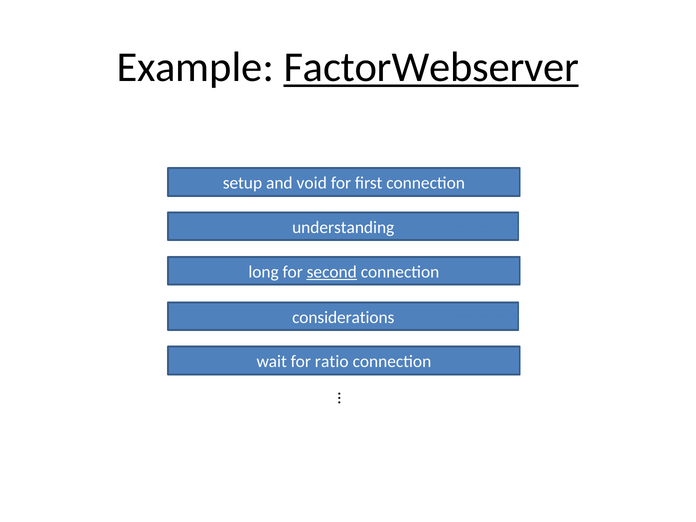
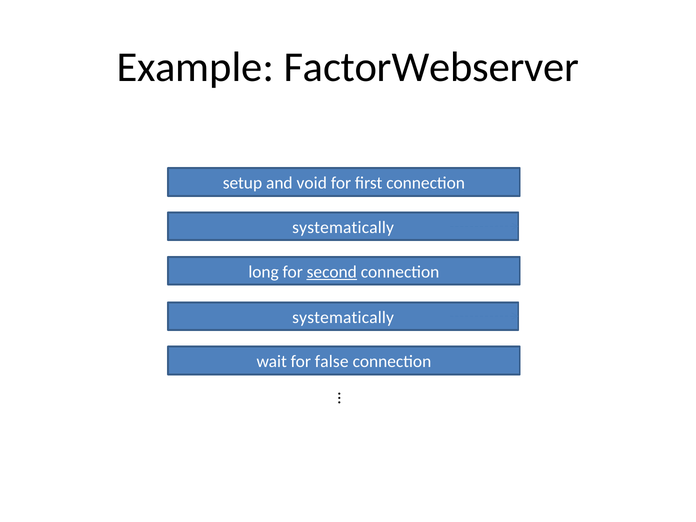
FactorWebserver underline: present -> none
understanding at (343, 228): understanding -> systematically
considerations at (343, 317): considerations -> systematically
ratio: ratio -> false
